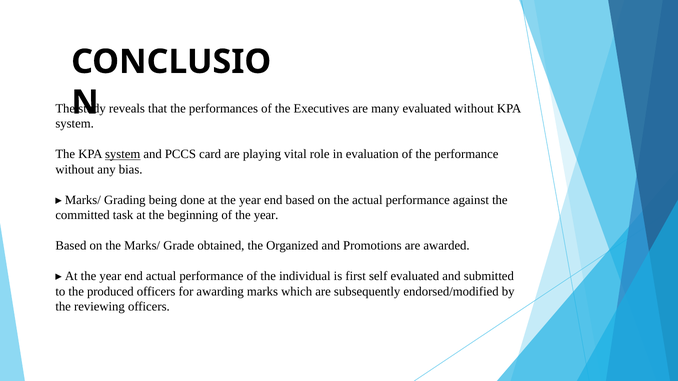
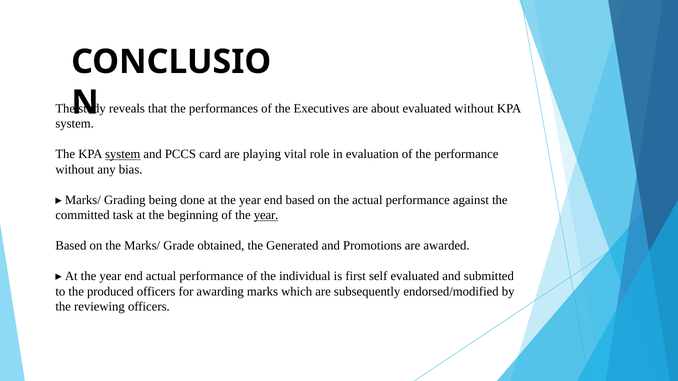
many: many -> about
year at (266, 215) underline: none -> present
Organized: Organized -> Generated
